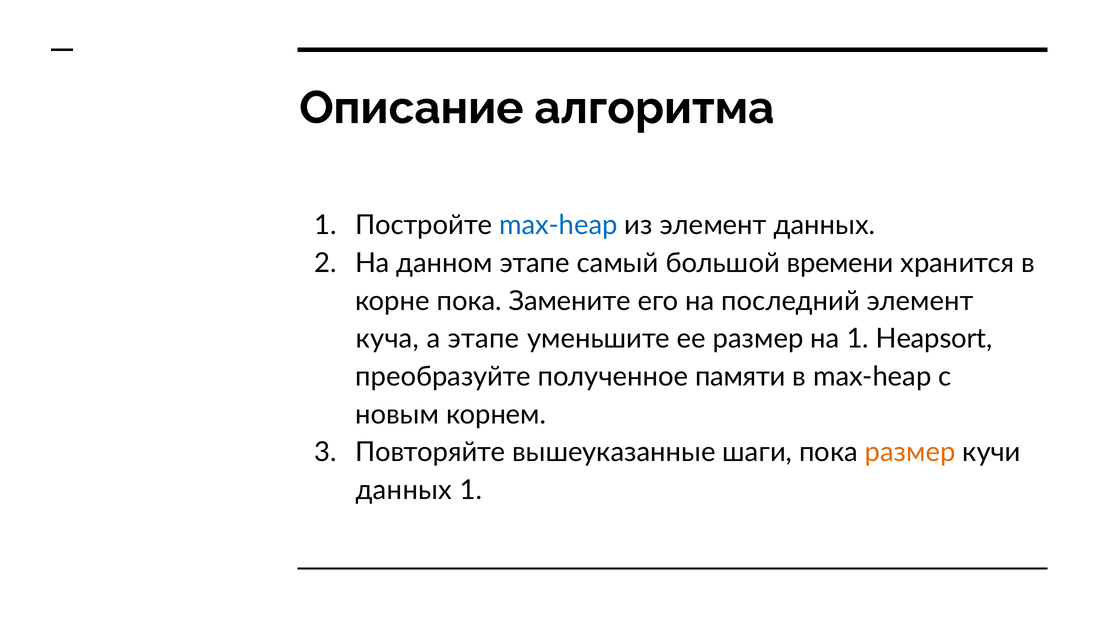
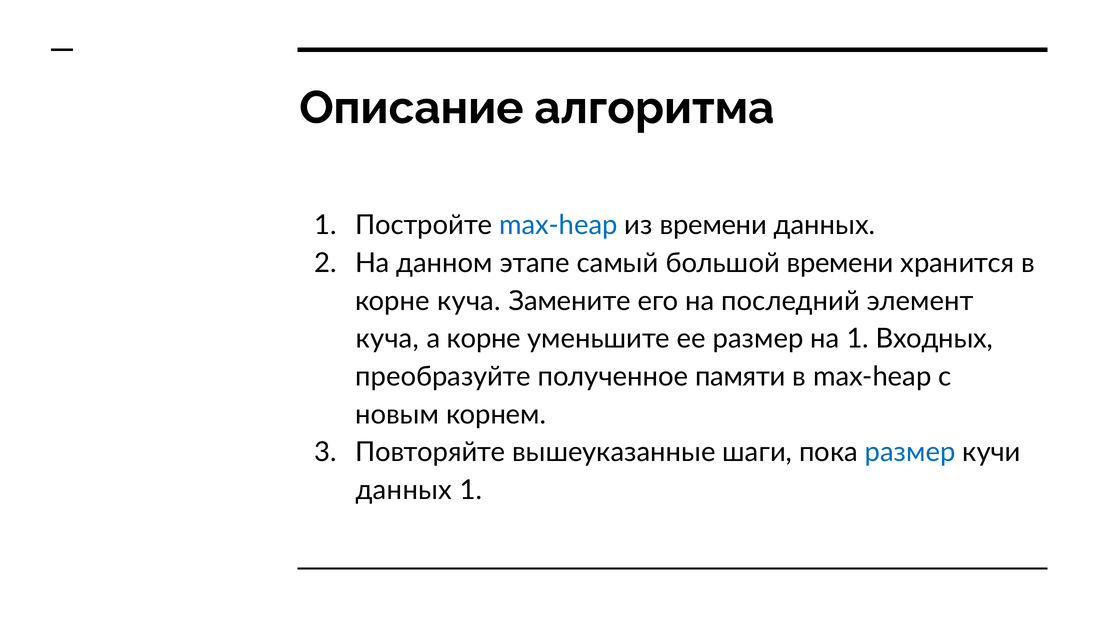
из элемент: элемент -> времени
корне пока: пока -> куча
а этапе: этапе -> корне
Heapsort: Heapsort -> Входных
размер at (910, 453) colour: orange -> blue
